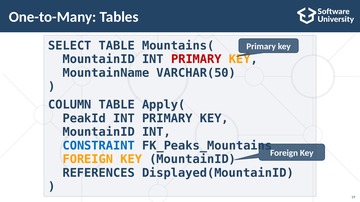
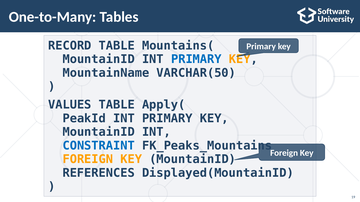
SELECT: SELECT -> RECORD
PRIMARY at (196, 59) colour: red -> blue
COLUMN: COLUMN -> VALUES
